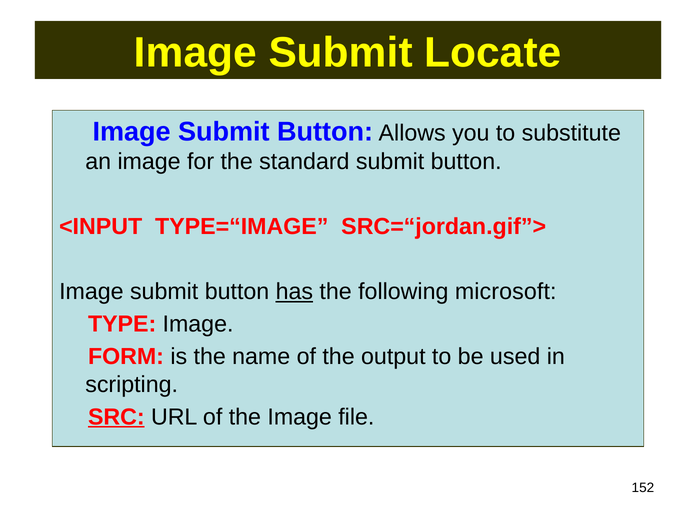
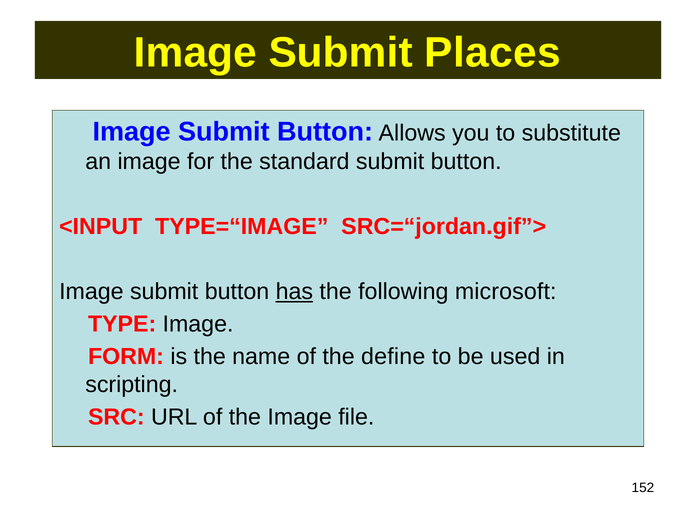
Locate: Locate -> Places
output: output -> define
SRC underline: present -> none
